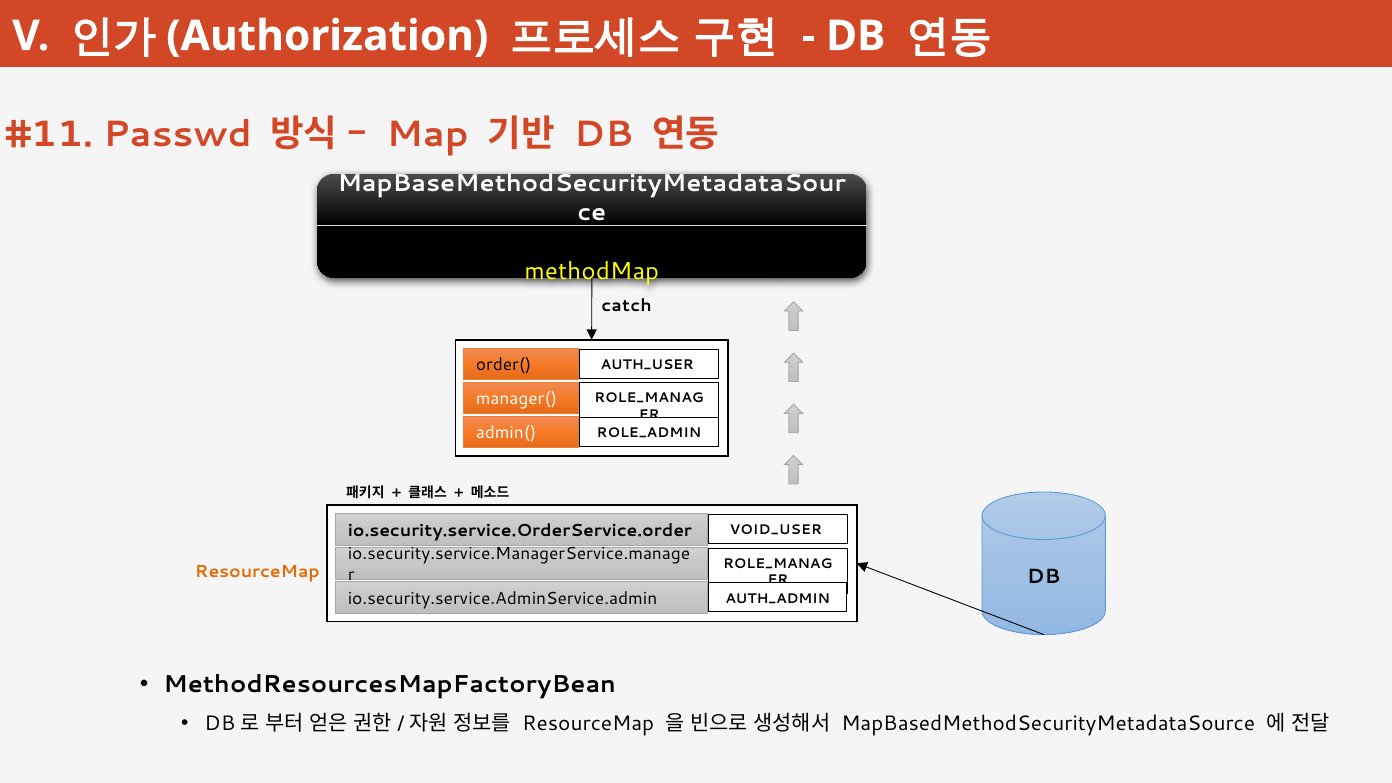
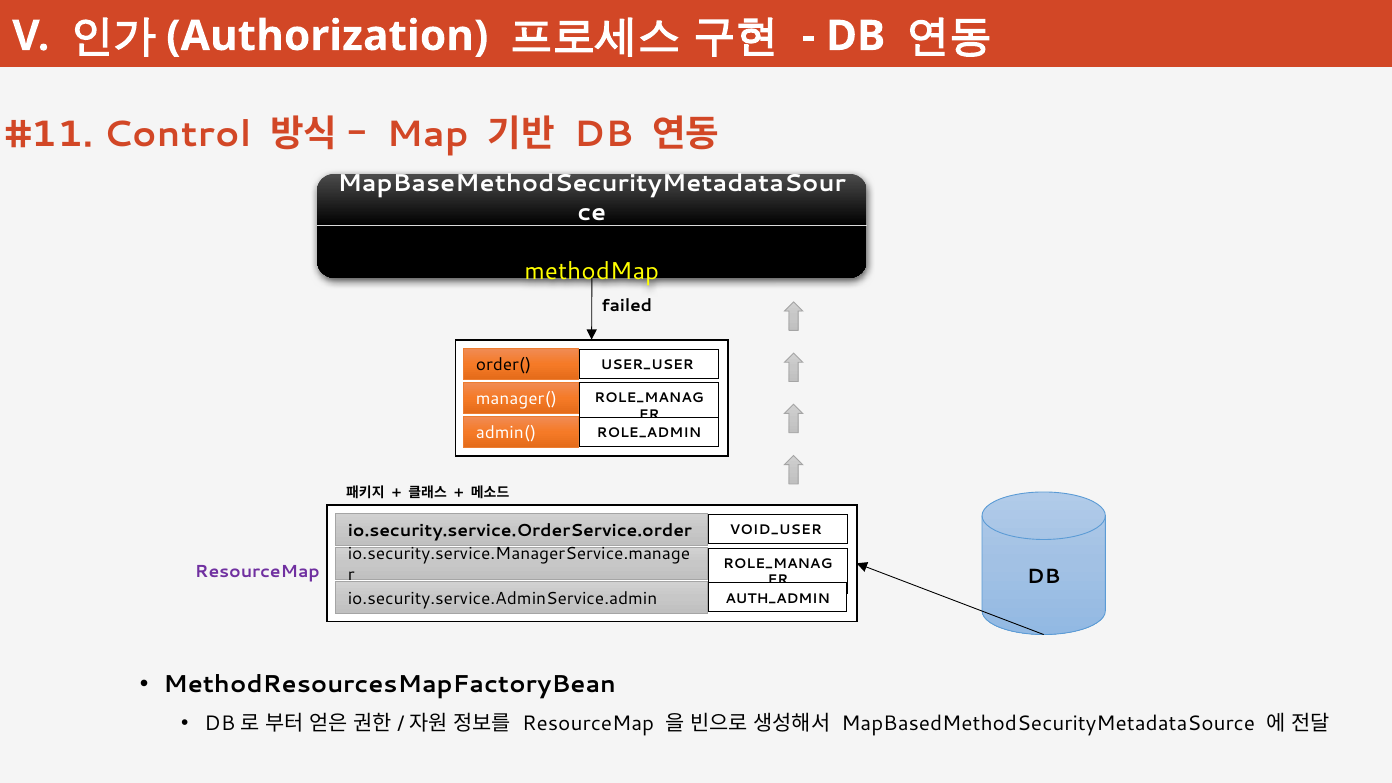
Passwd: Passwd -> Control
catch: catch -> failed
AUTH_USER: AUTH_USER -> USER_USER
ResourceMap at (257, 571) colour: orange -> purple
